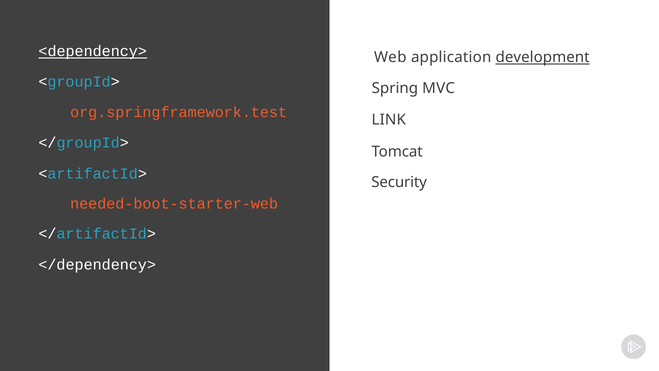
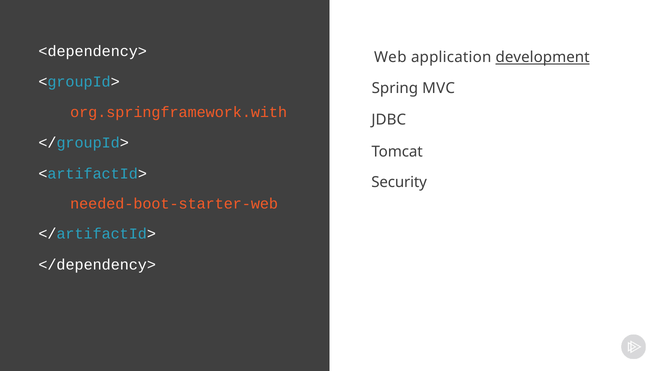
<dependency> underline: present -> none
org.springframework.test: org.springframework.test -> org.springframework.with
LINK: LINK -> JDBC
